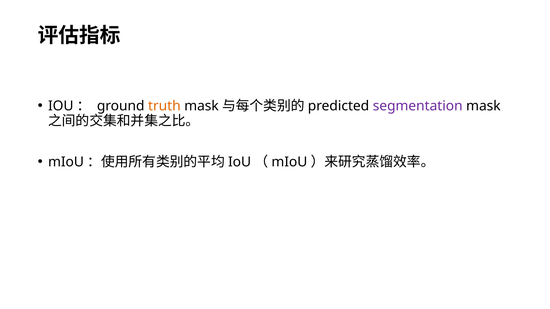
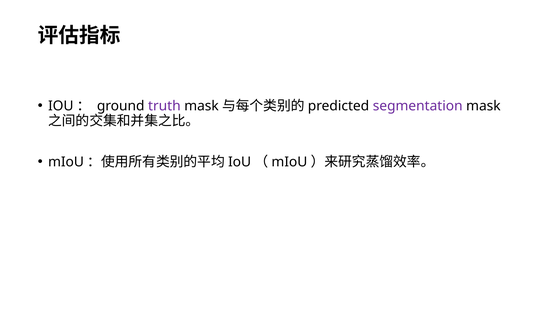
truth colour: orange -> purple
